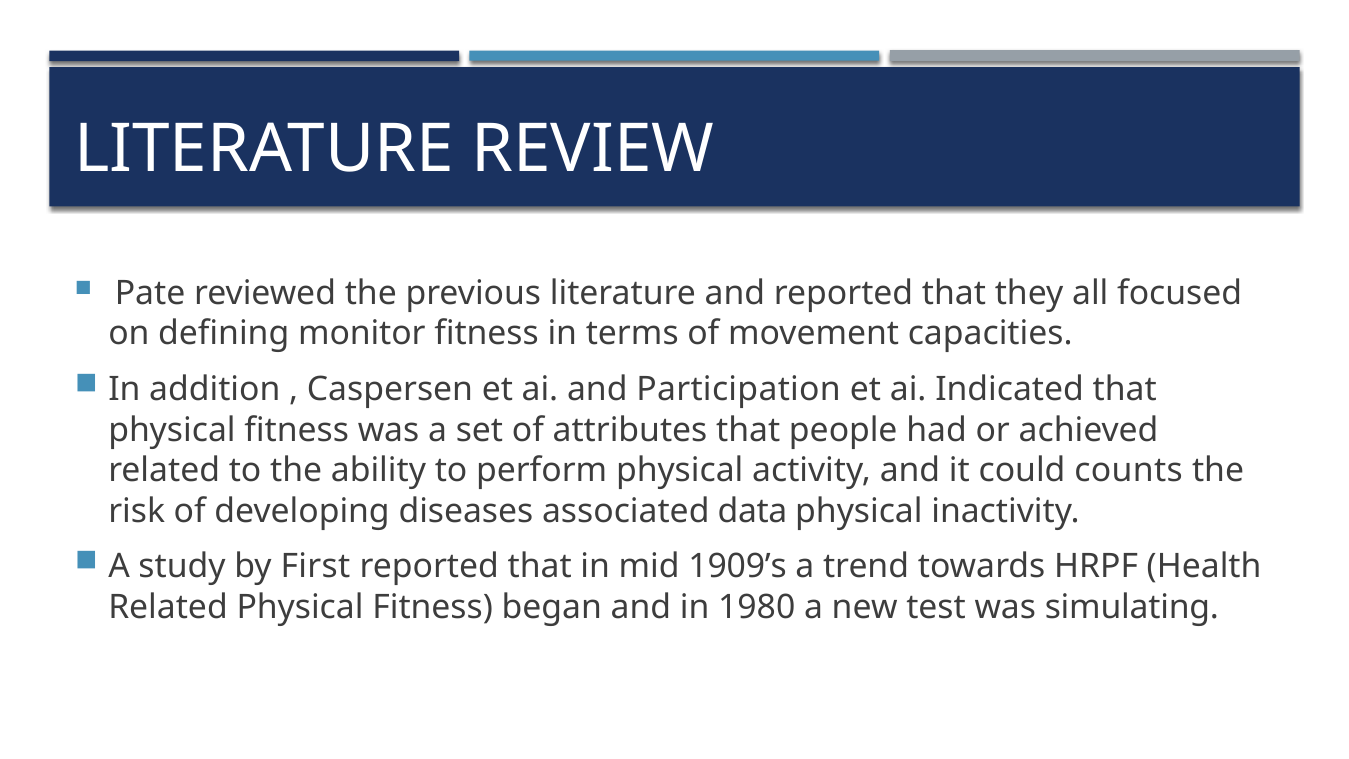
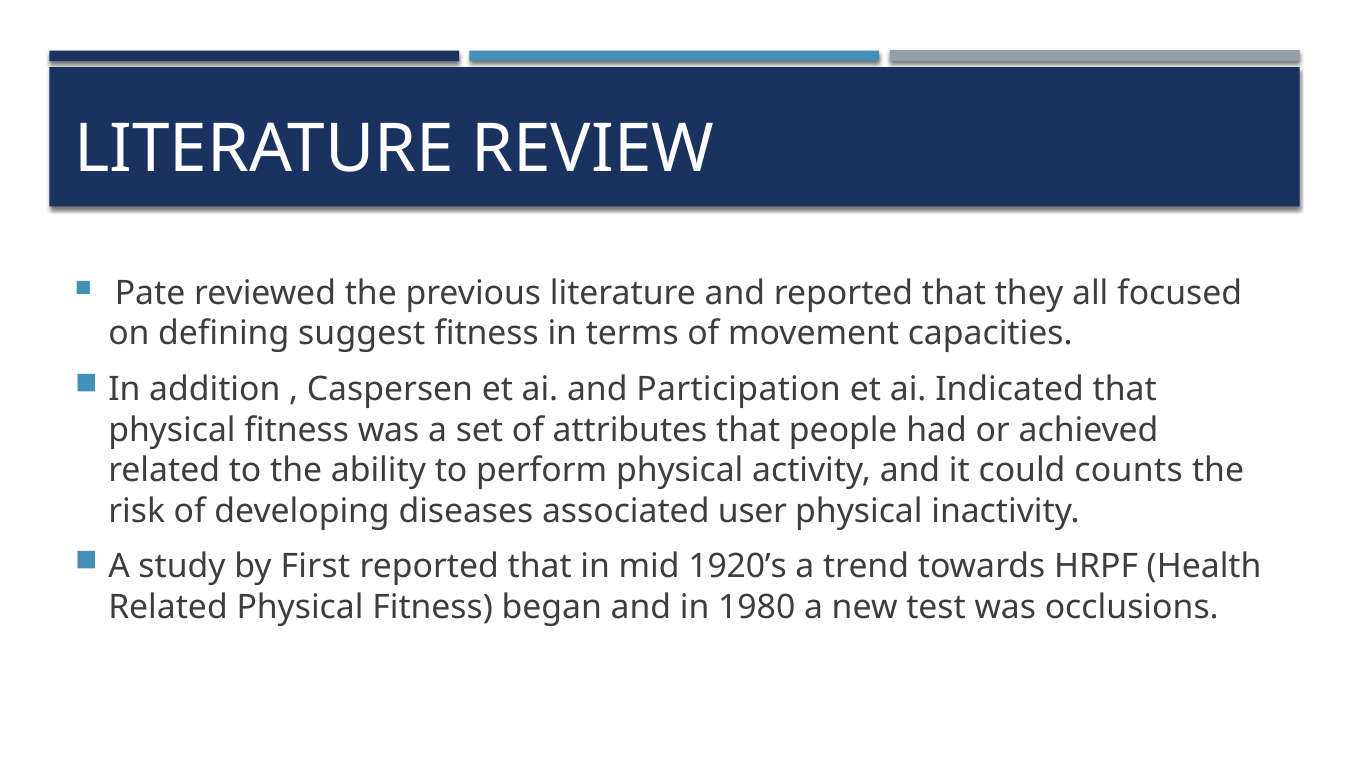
monitor: monitor -> suggest
data: data -> user
1909’s: 1909’s -> 1920’s
simulating: simulating -> occlusions
